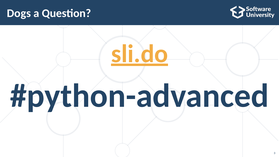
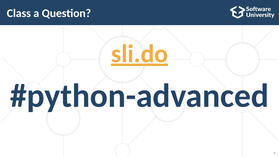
Dogs: Dogs -> Class
